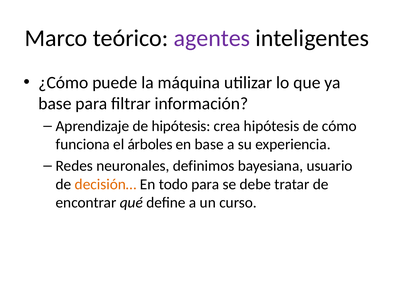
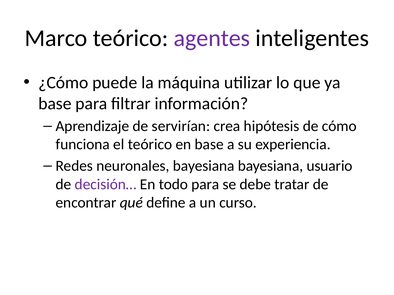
de hipótesis: hipótesis -> servirían
el árboles: árboles -> teórico
neuronales definimos: definimos -> bayesiana
decisión… colour: orange -> purple
